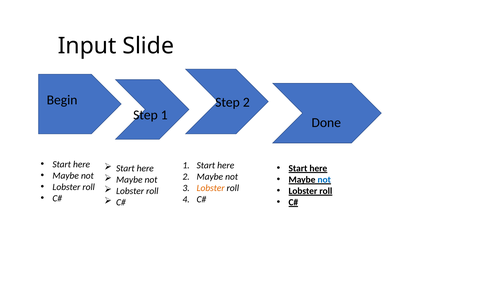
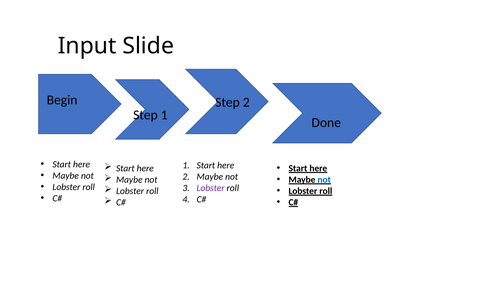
Lobster at (211, 188) colour: orange -> purple
